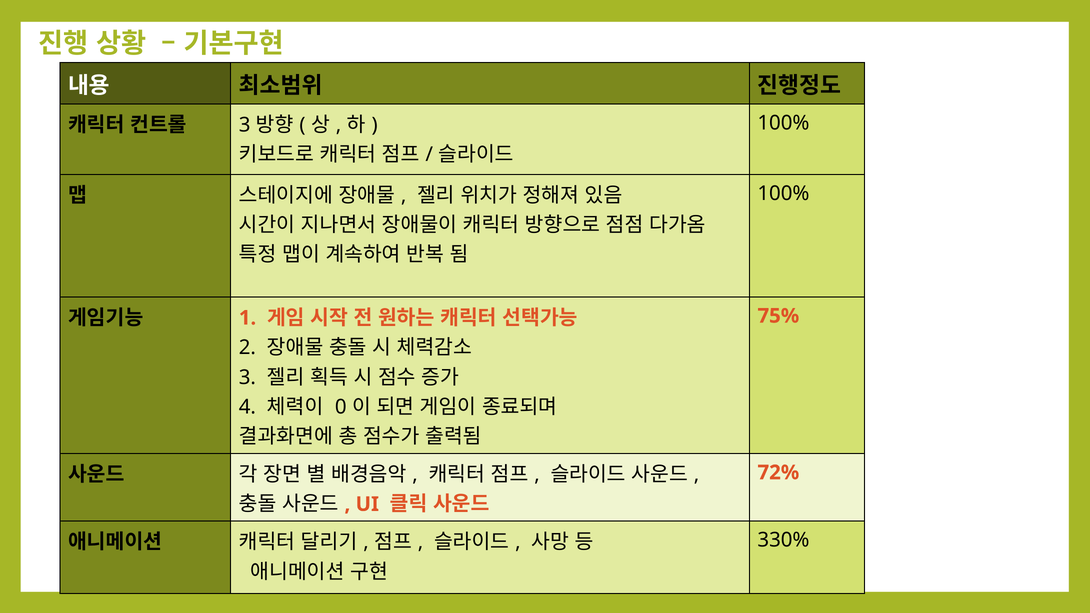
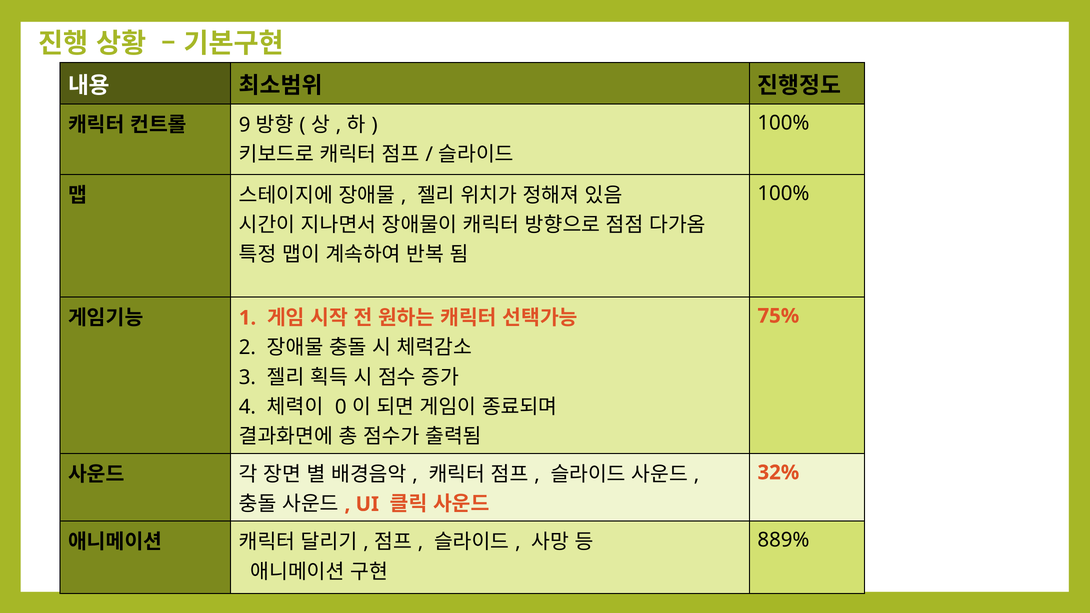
3 at (245, 125): 3 -> 9
72%: 72% -> 32%
330%: 330% -> 889%
